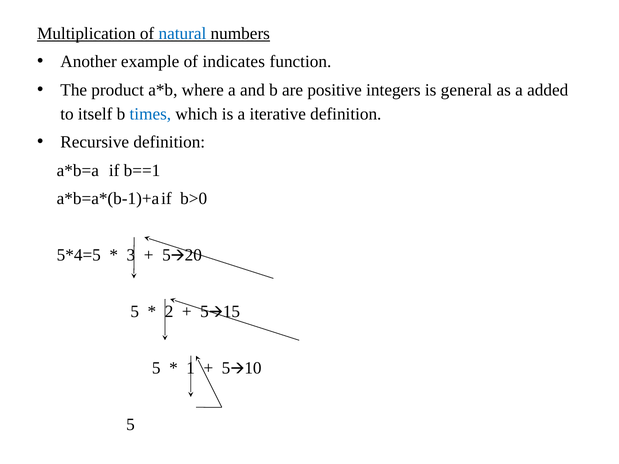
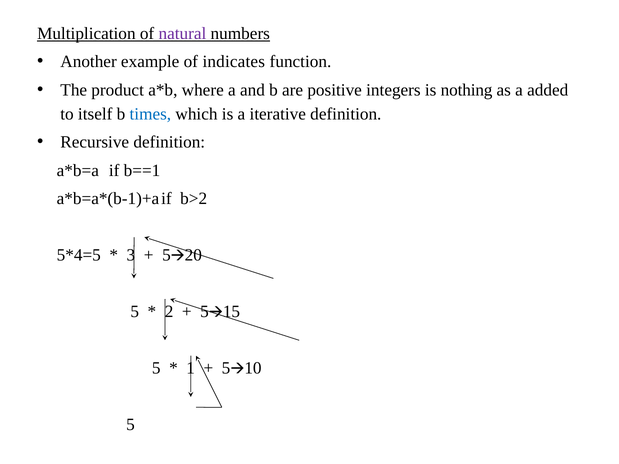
natural colour: blue -> purple
general: general -> nothing
b>0: b>0 -> b>2
